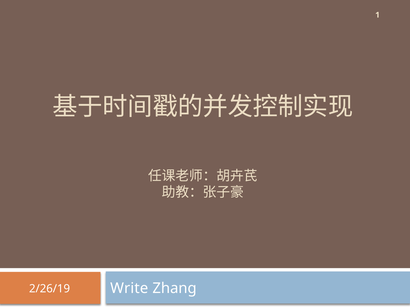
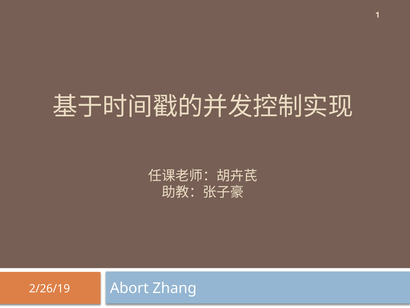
Write: Write -> Abort
